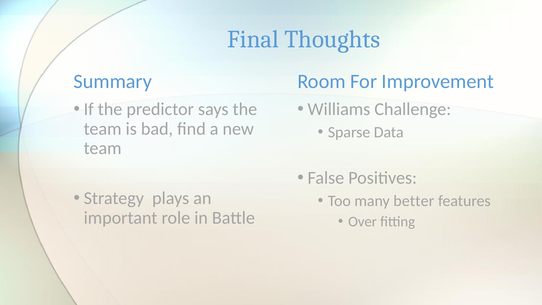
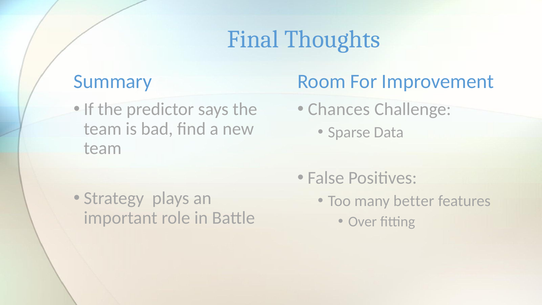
Williams: Williams -> Chances
